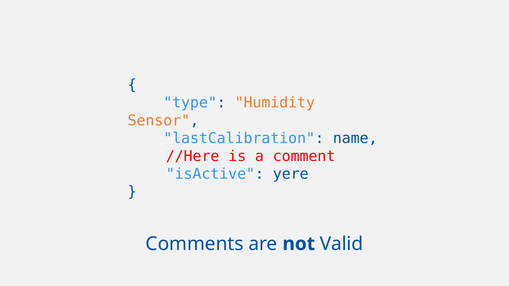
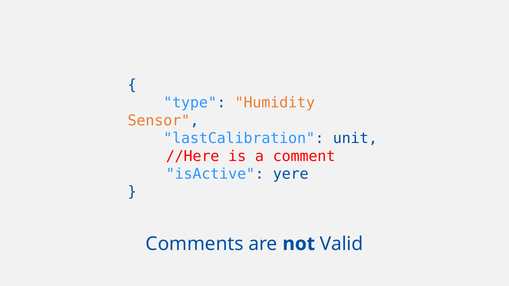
name: name -> unit
